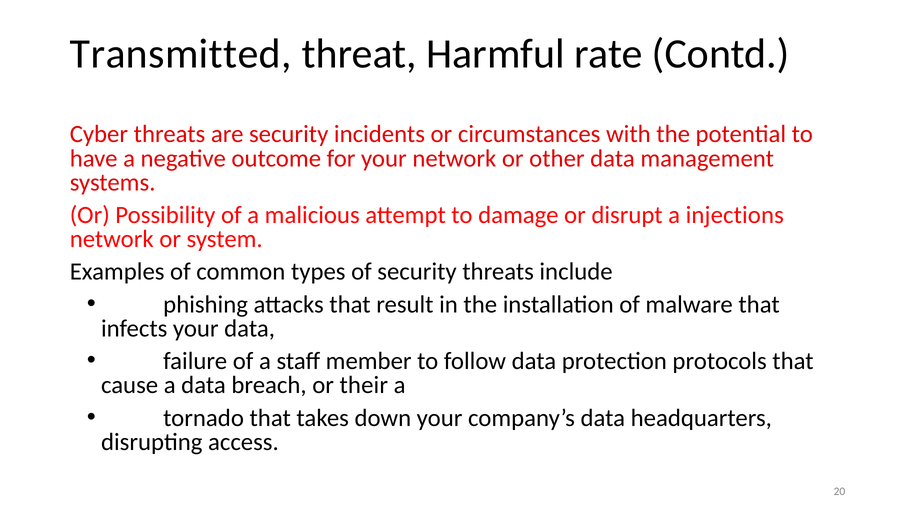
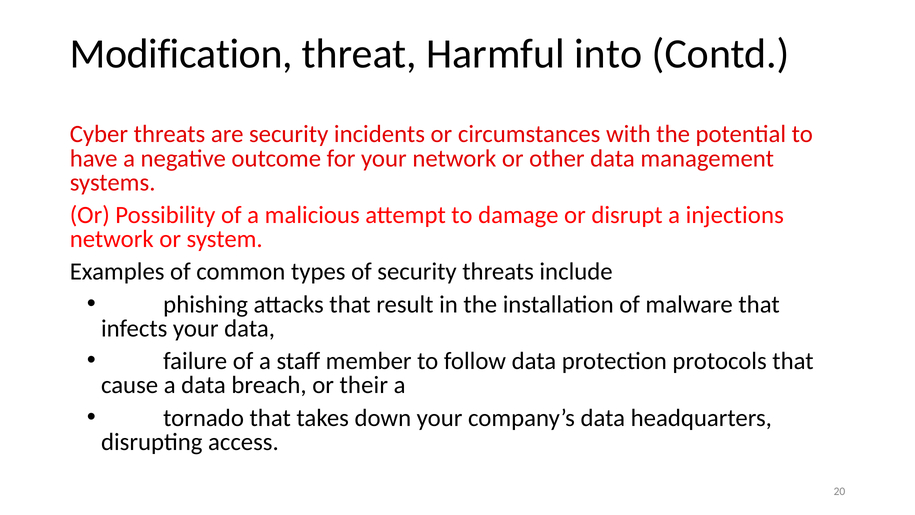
Transmitted: Transmitted -> Modification
rate: rate -> into
